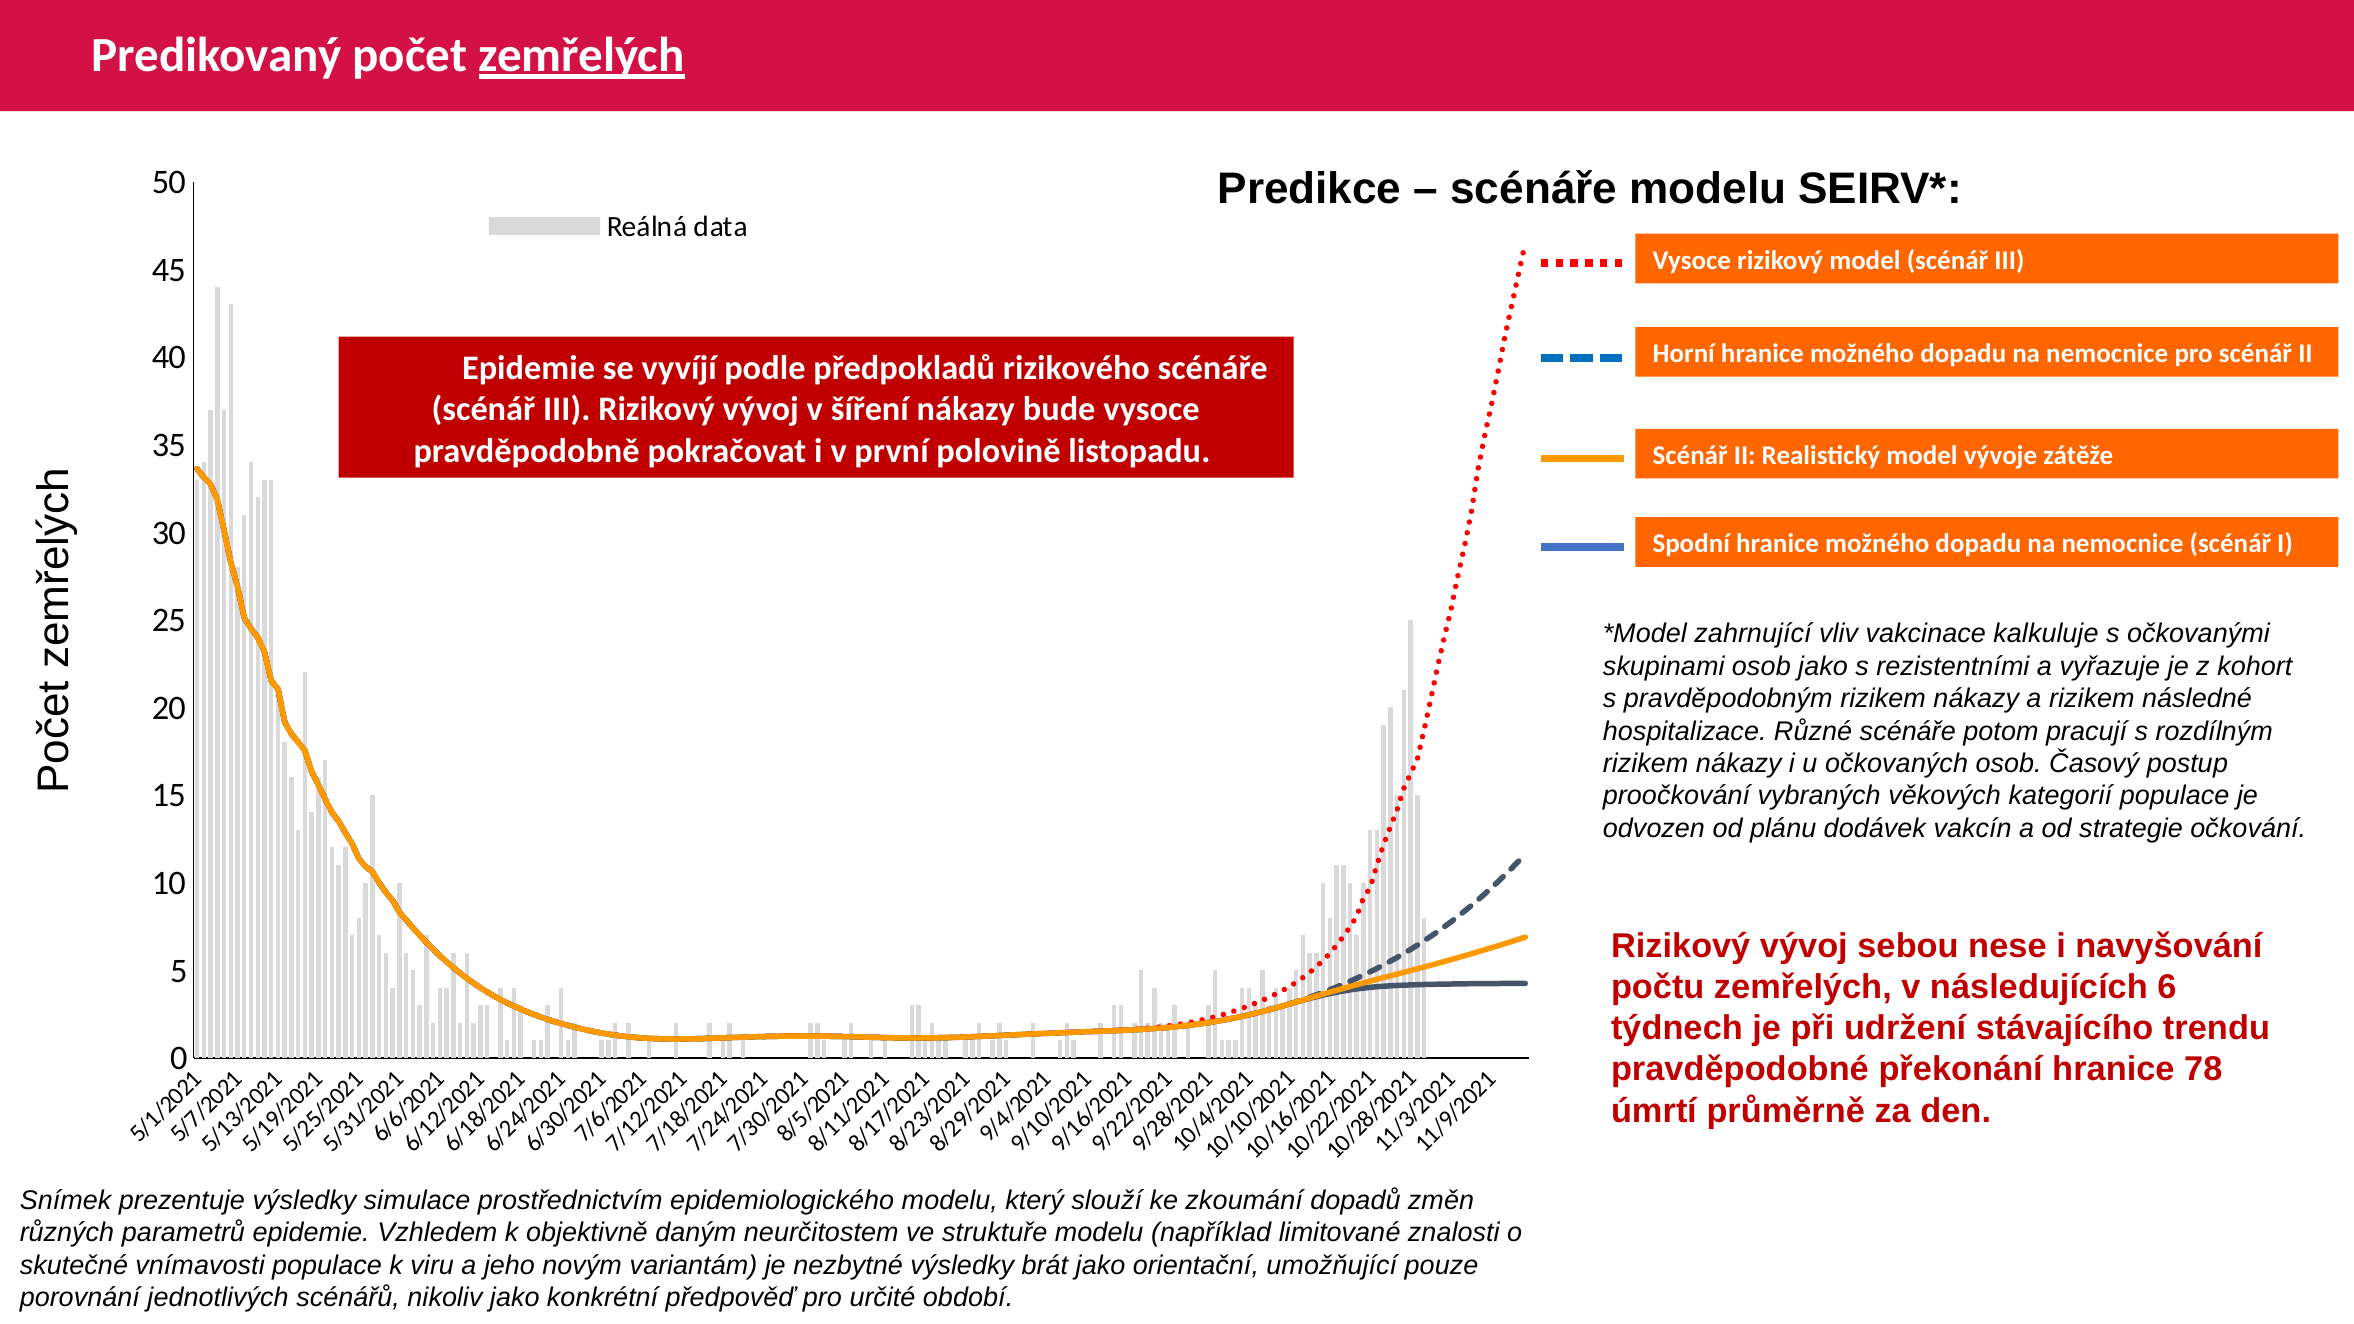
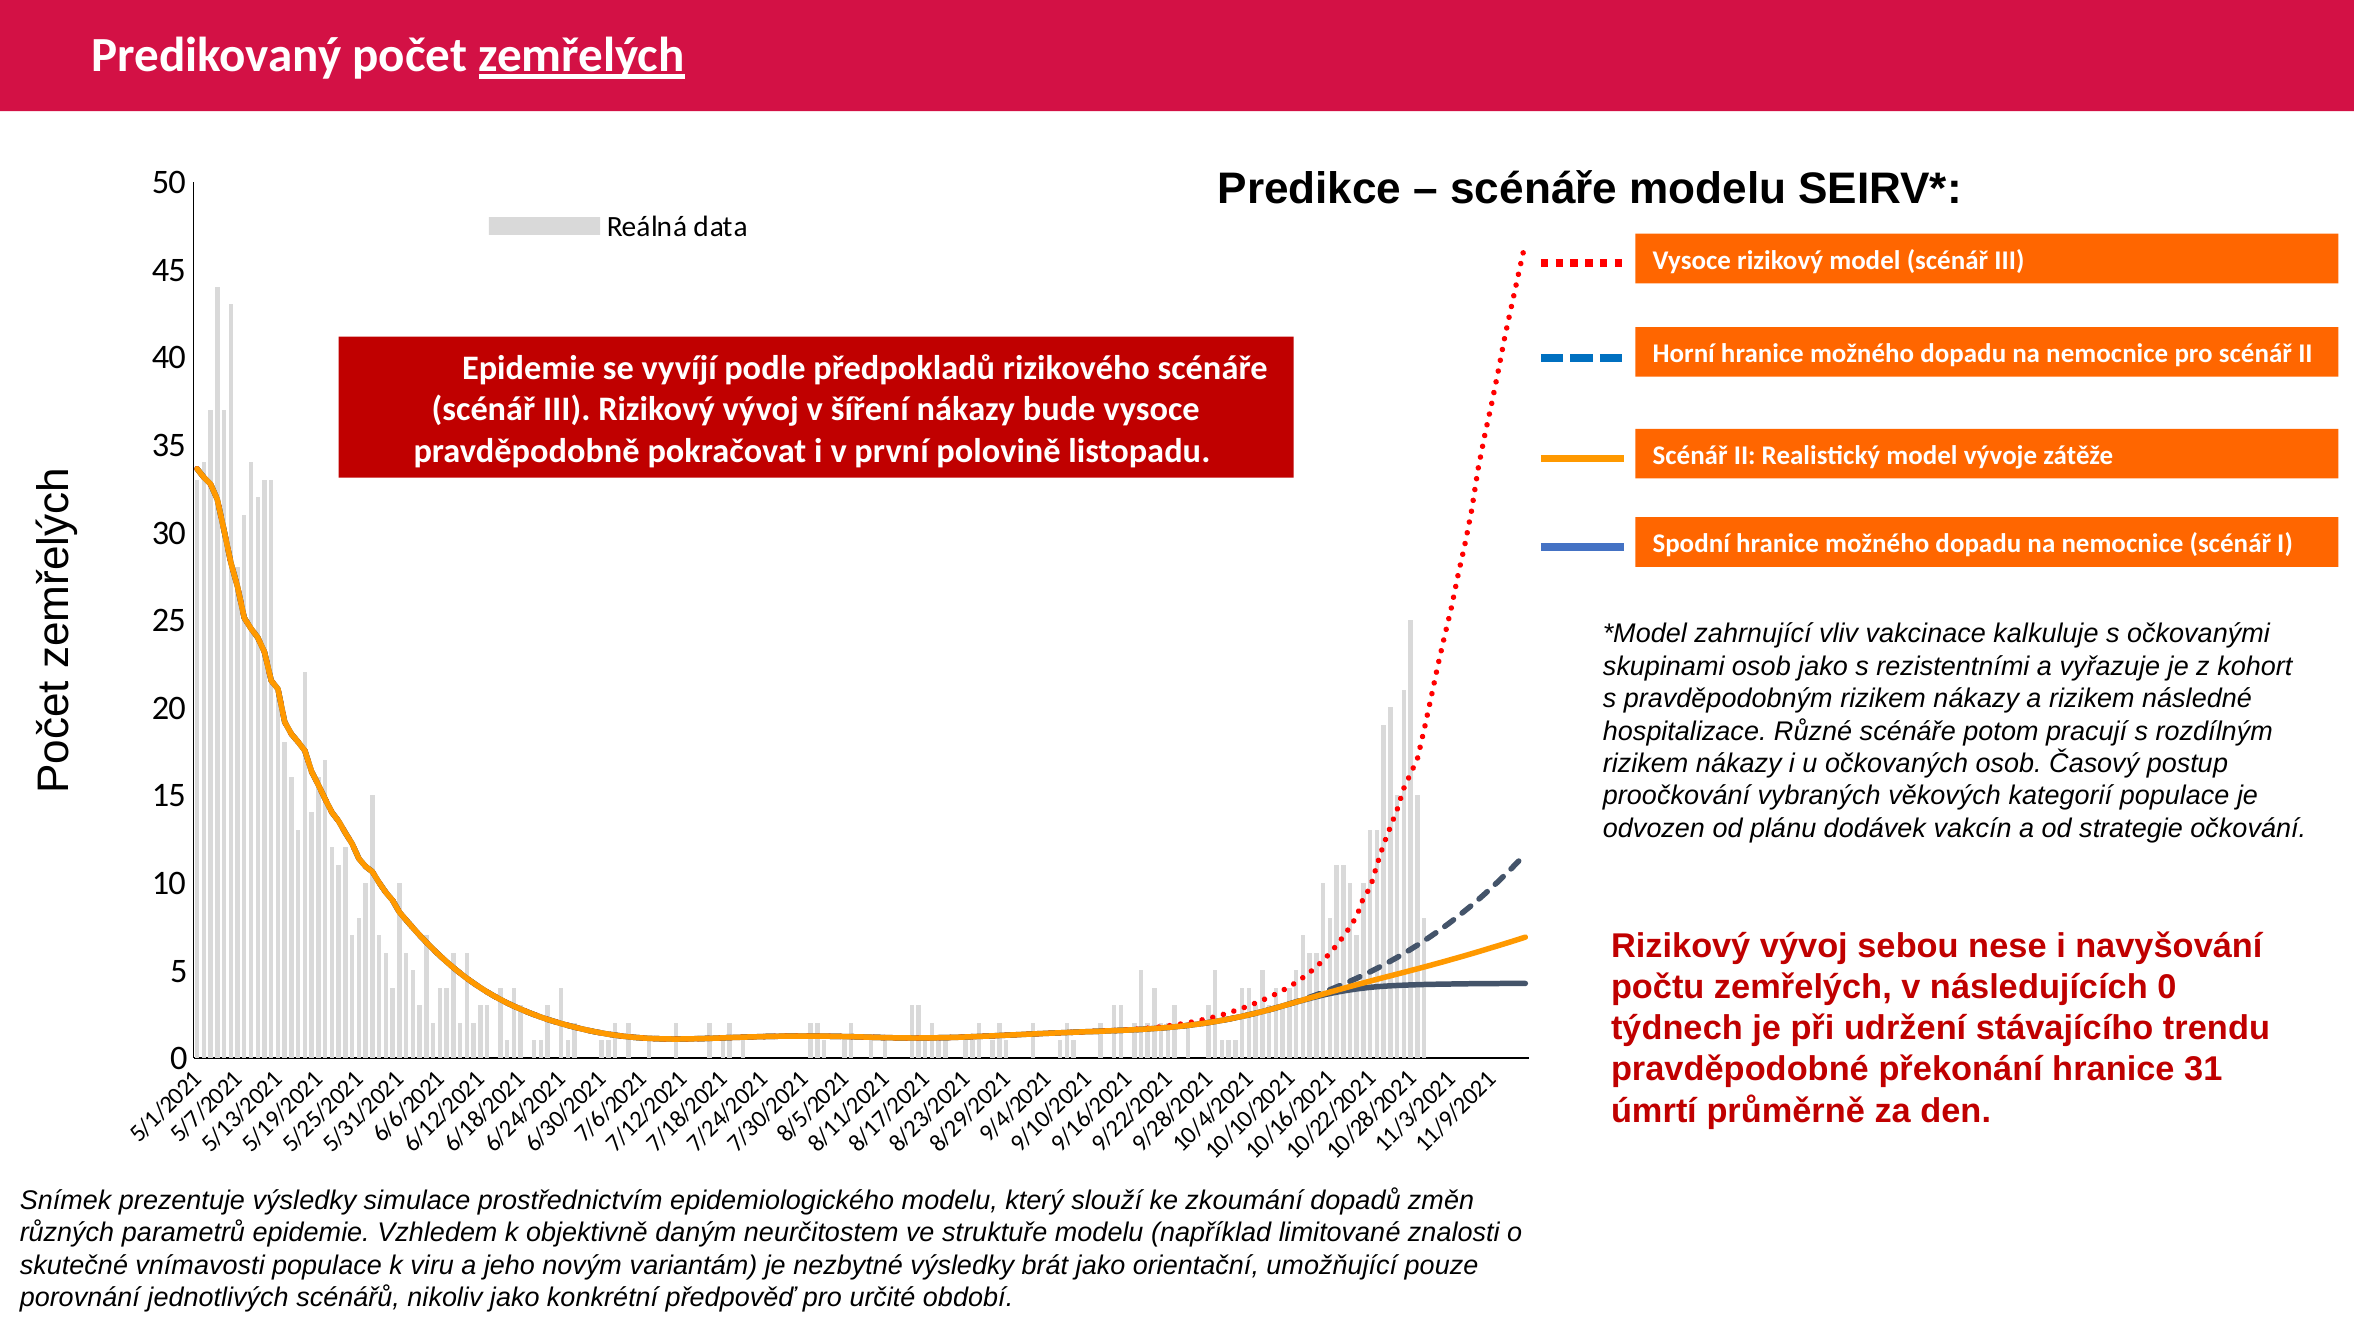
následujících 6: 6 -> 0
78: 78 -> 31
